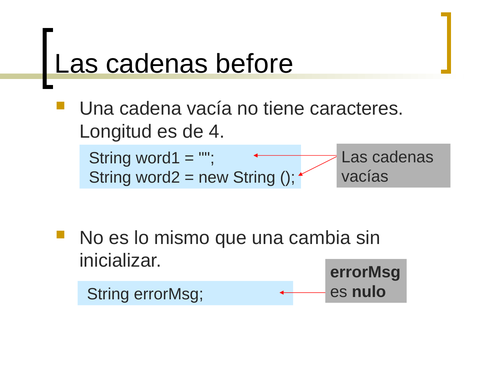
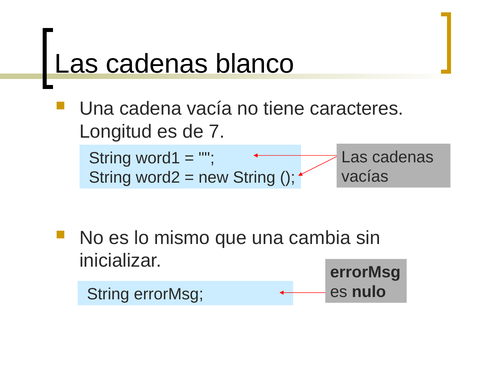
before: before -> blanco
4: 4 -> 7
